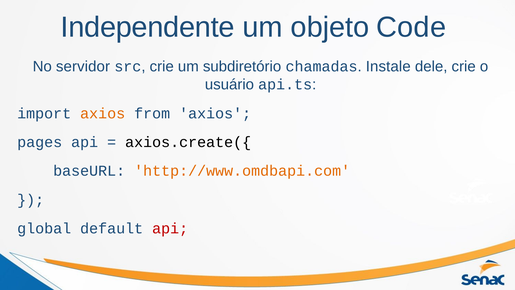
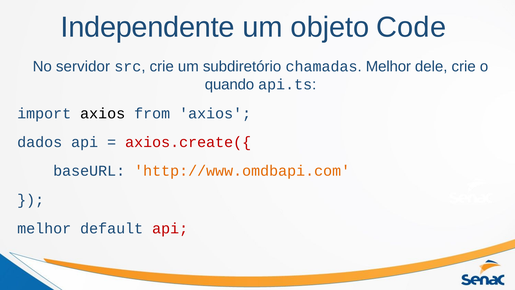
Instale at (388, 66): Instale -> Melhor
usuário: usuário -> quando
axios at (103, 113) colour: orange -> black
pages: pages -> dados
axios.create({ colour: black -> red
global at (44, 228): global -> melhor
